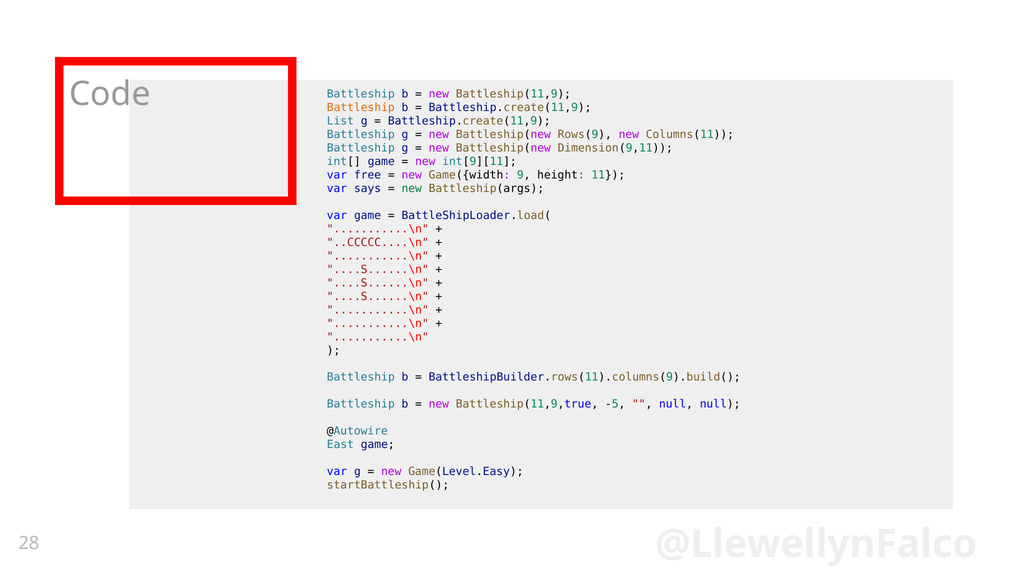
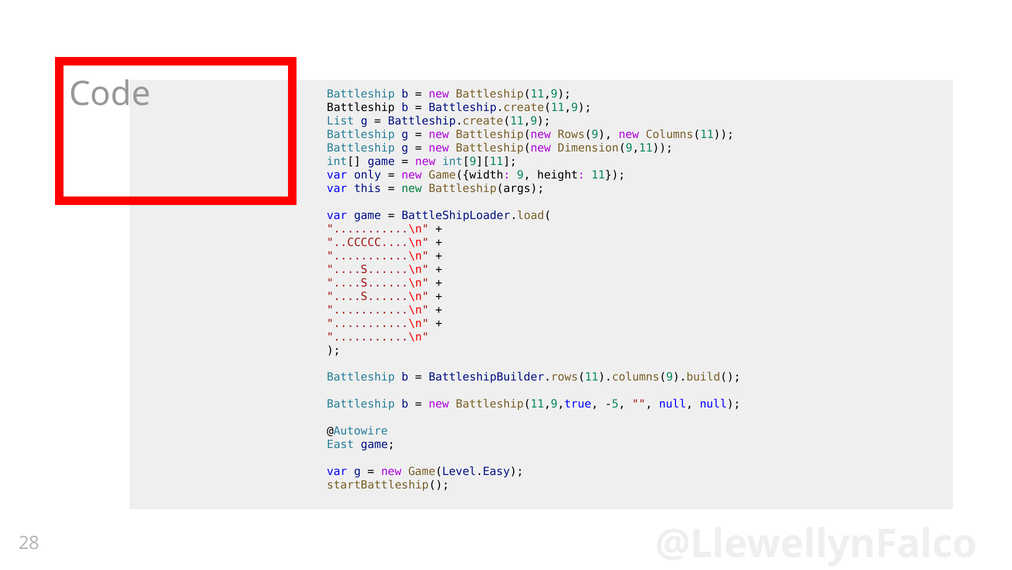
Battleship at (361, 107) colour: orange -> black
free: free -> only
says: says -> this
